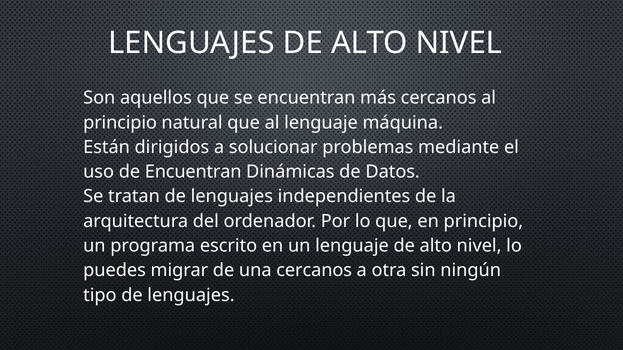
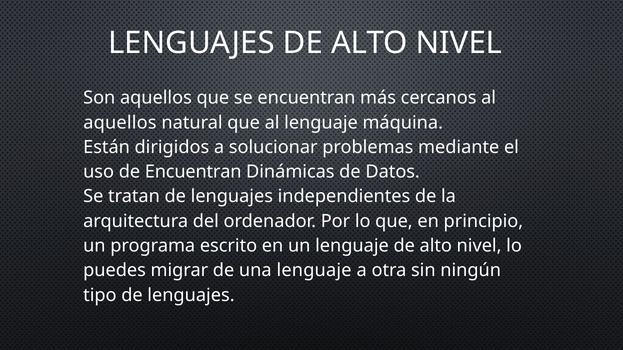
principio at (120, 123): principio -> aquellos
una cercanos: cercanos -> lenguaje
